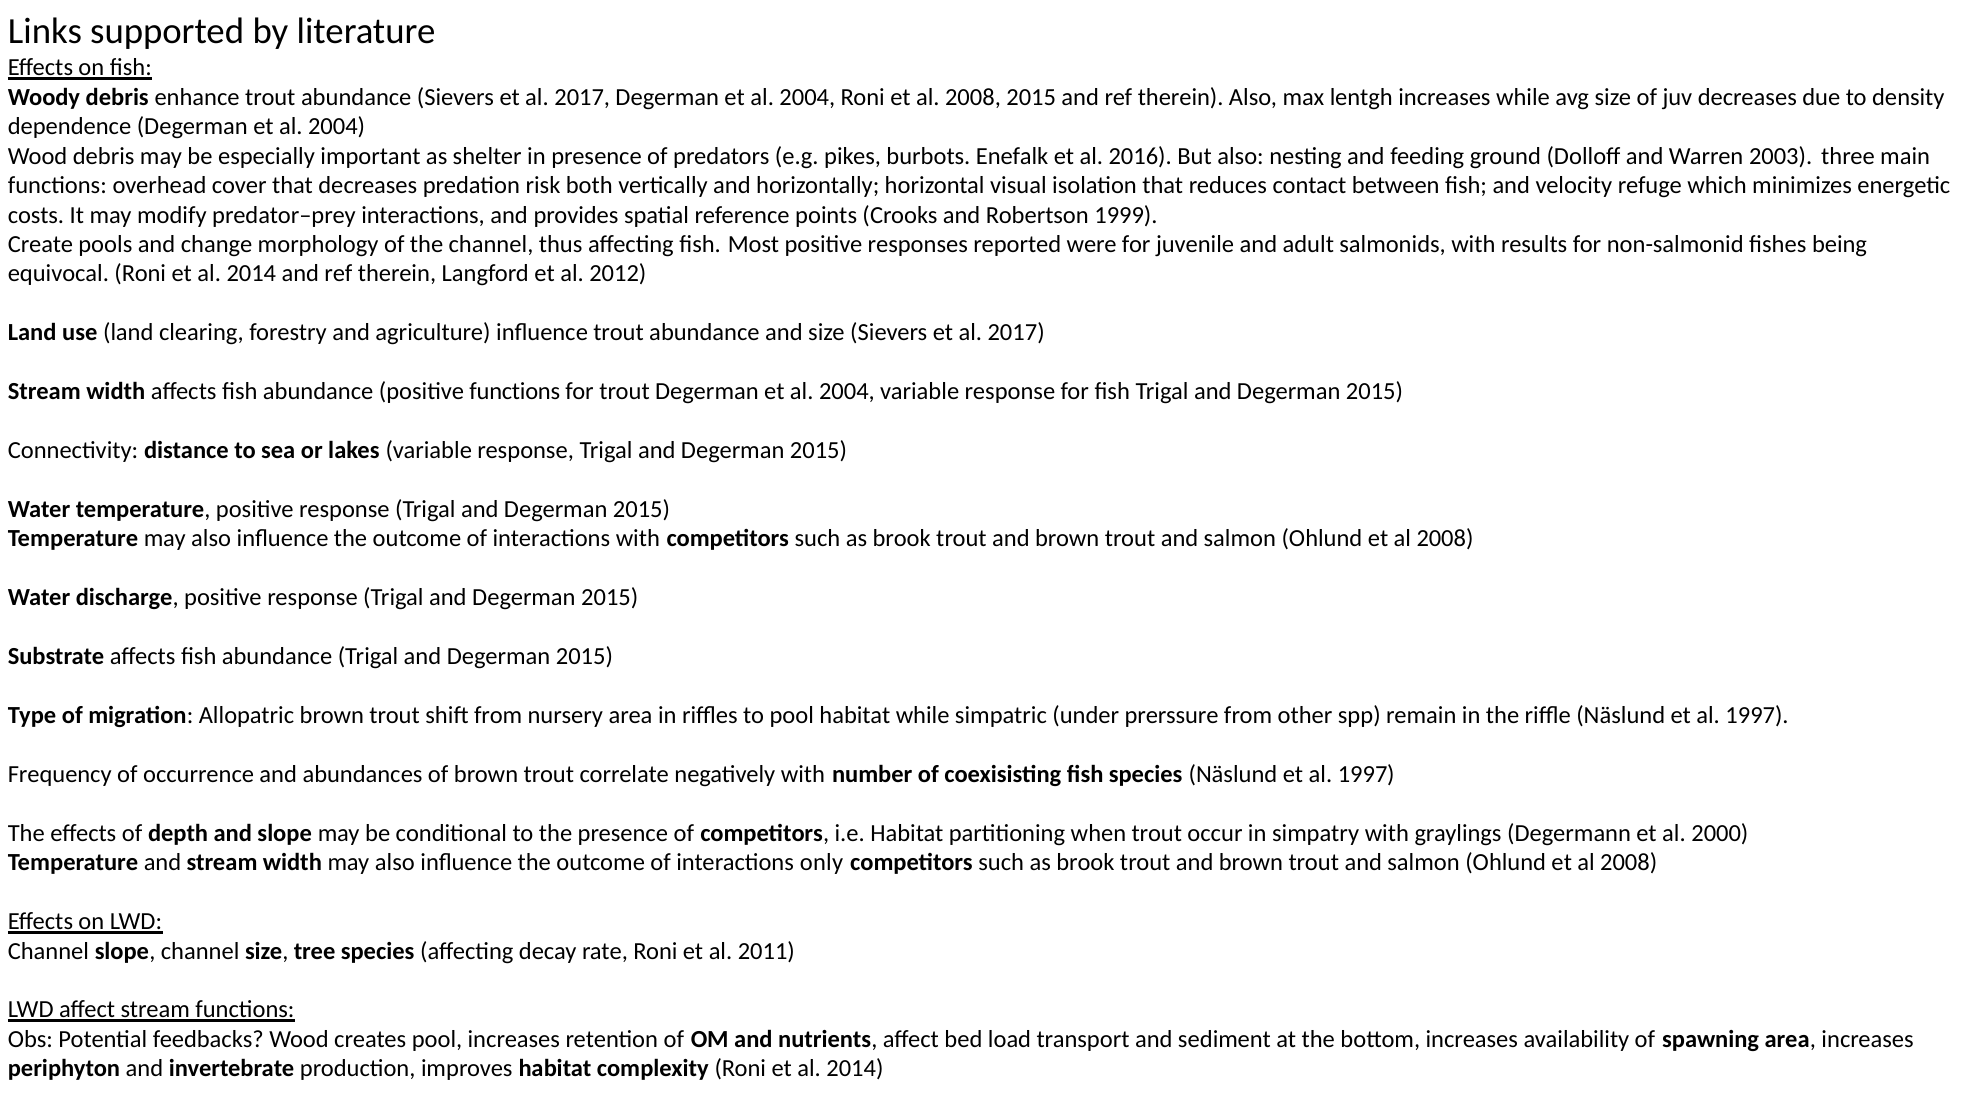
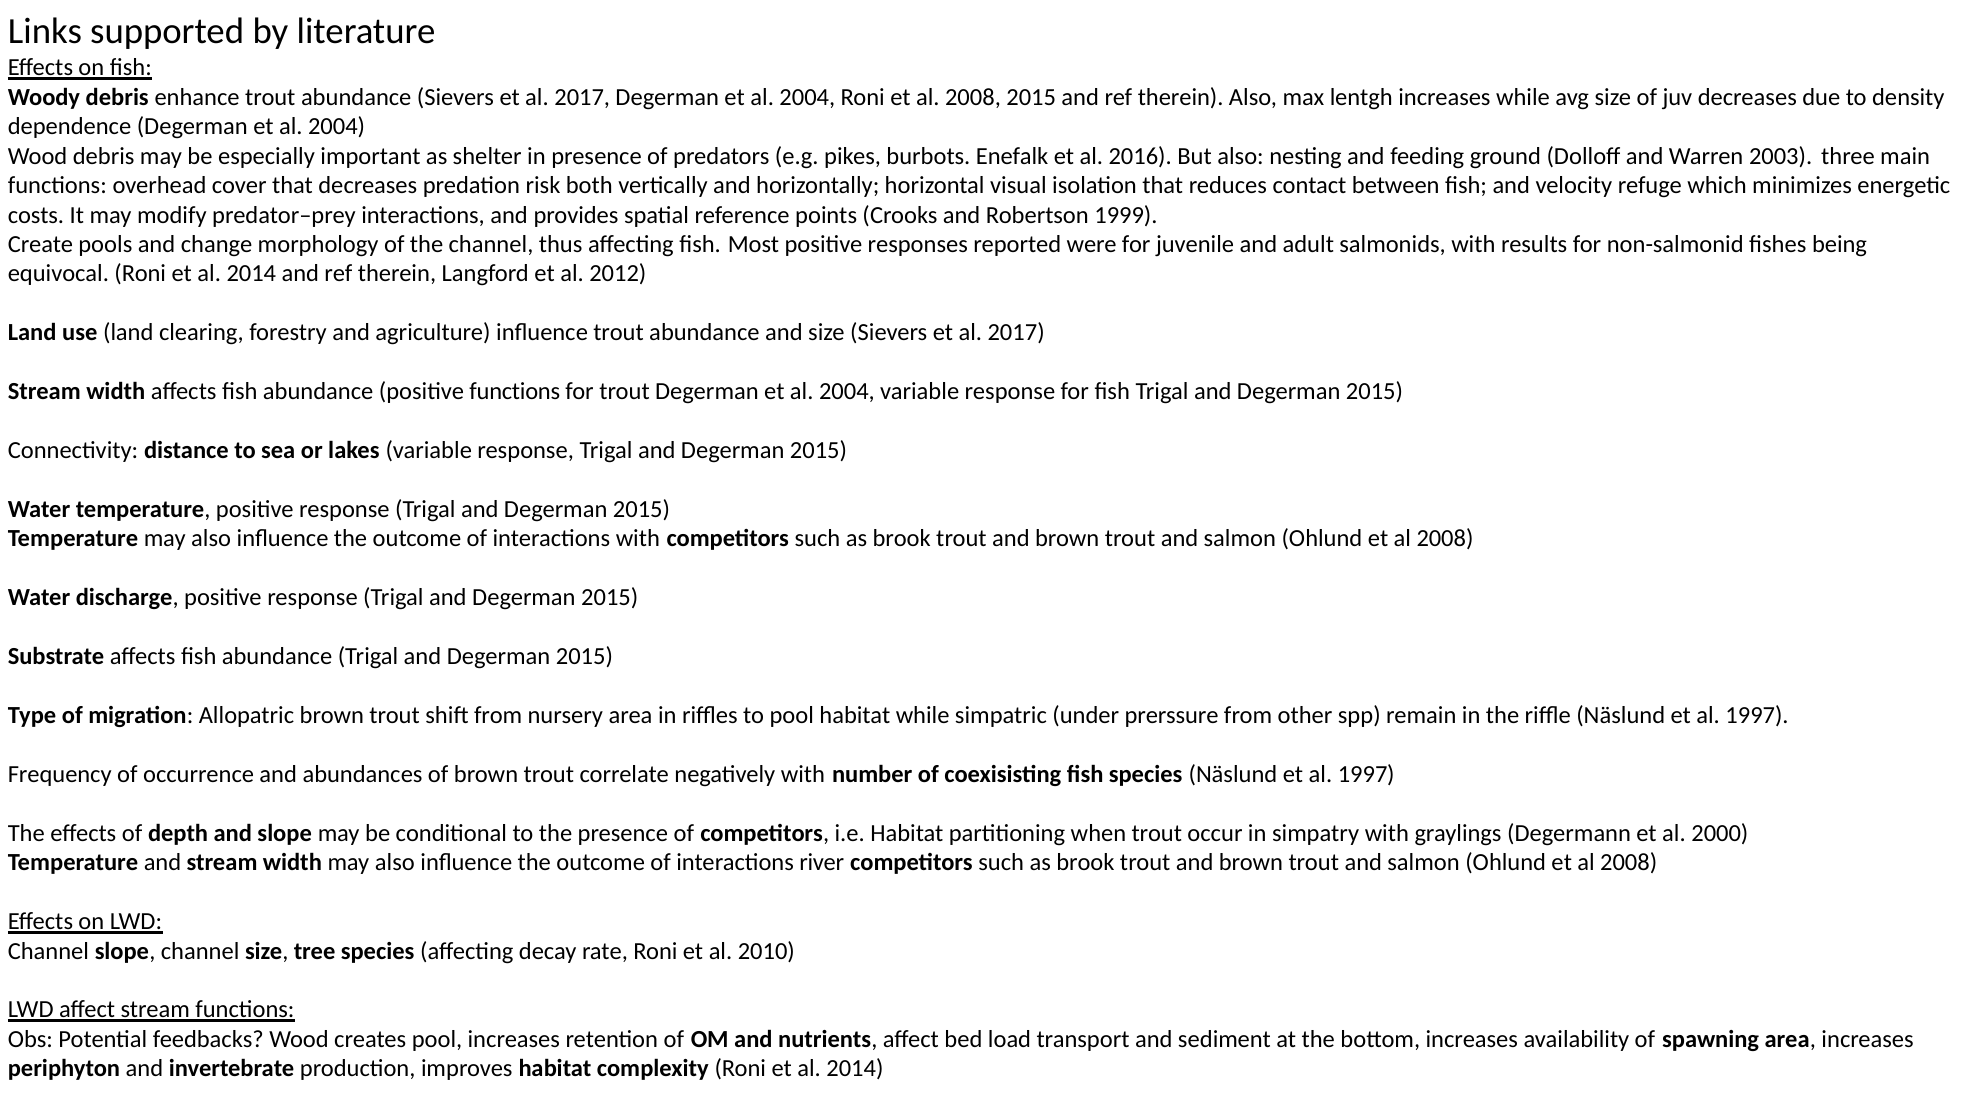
only: only -> river
2011: 2011 -> 2010
